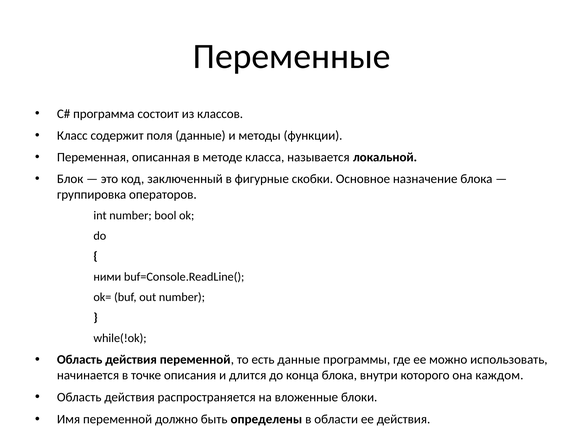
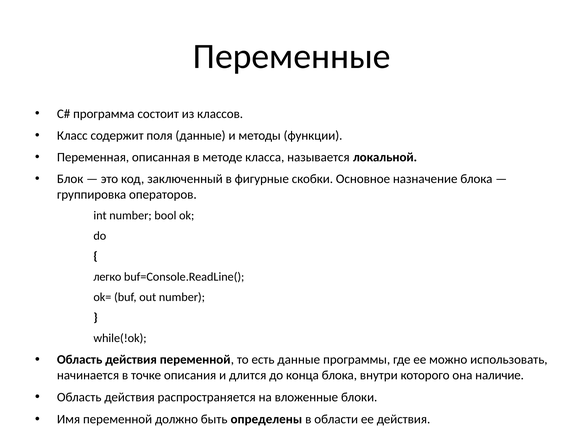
ними: ними -> легко
каждом: каждом -> наличие
